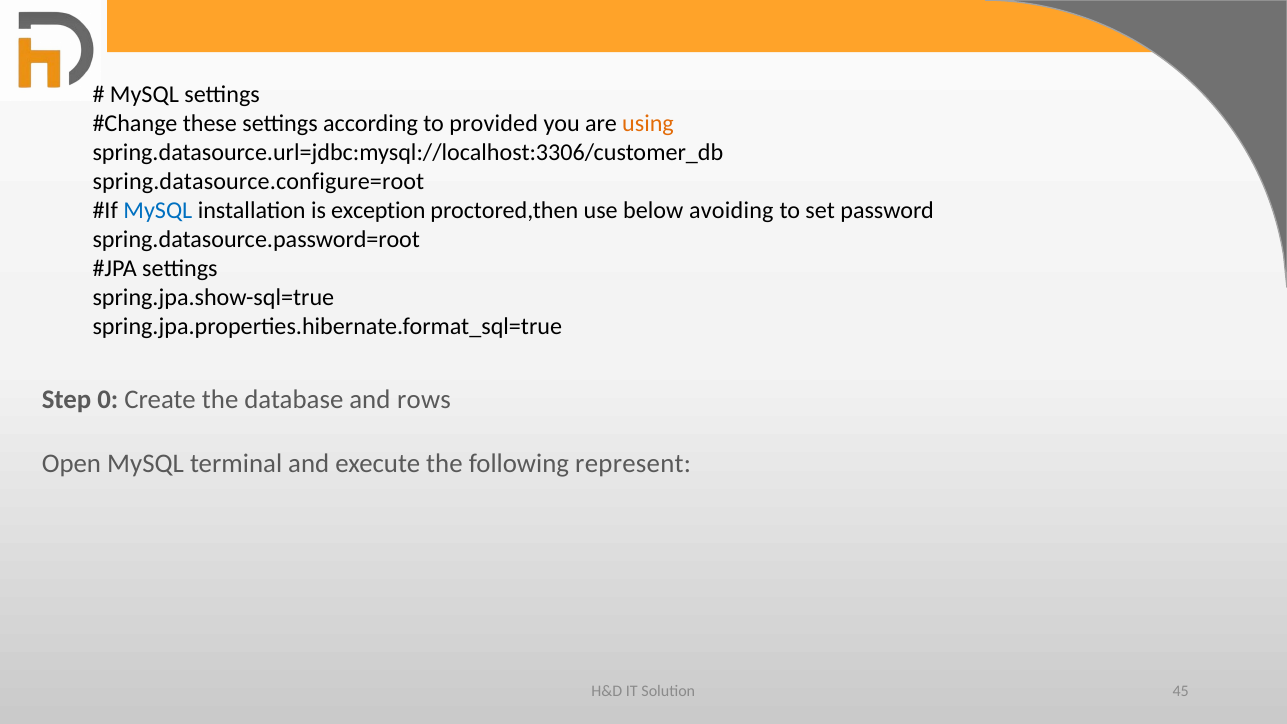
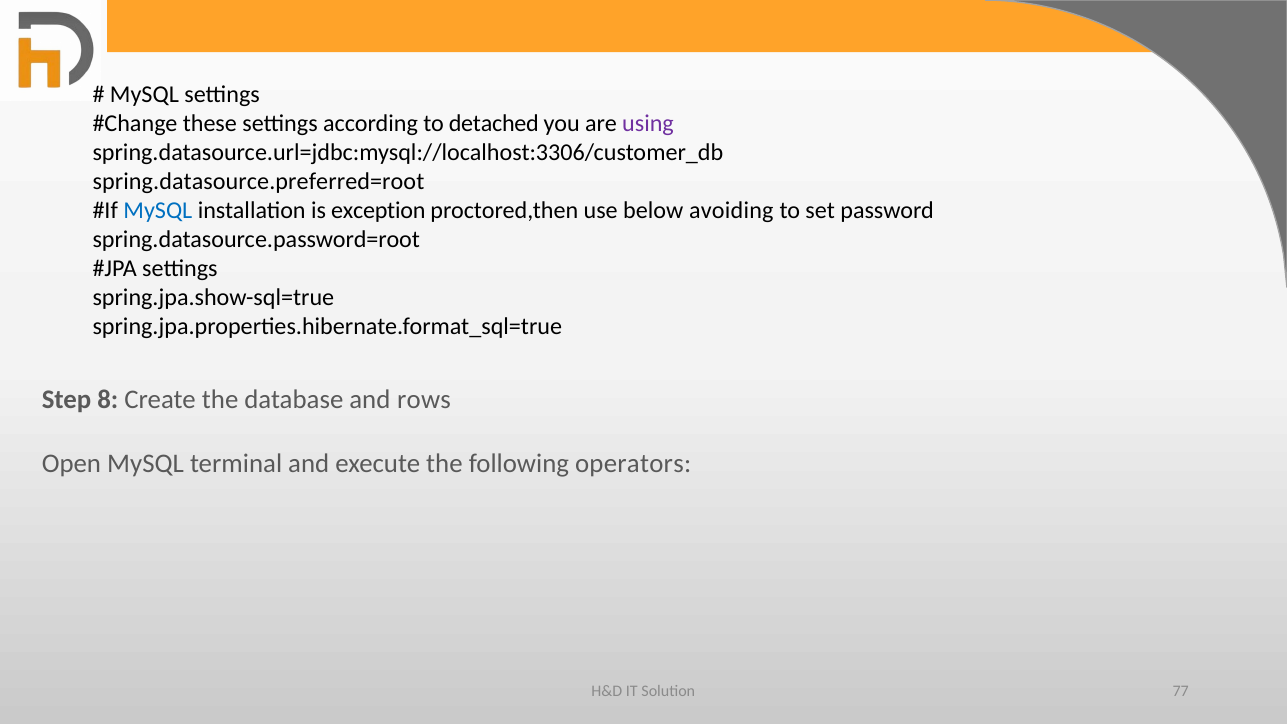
provided: provided -> detached
using colour: orange -> purple
spring.datasource.configure=root: spring.datasource.configure=root -> spring.datasource.preferred=root
0: 0 -> 8
represent: represent -> operators
45: 45 -> 77
